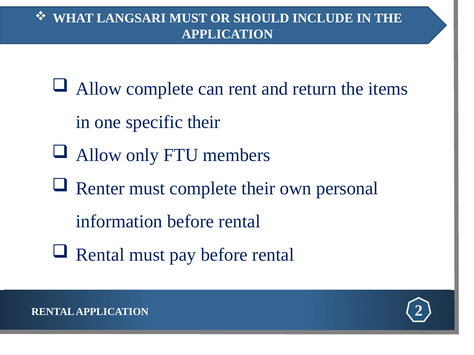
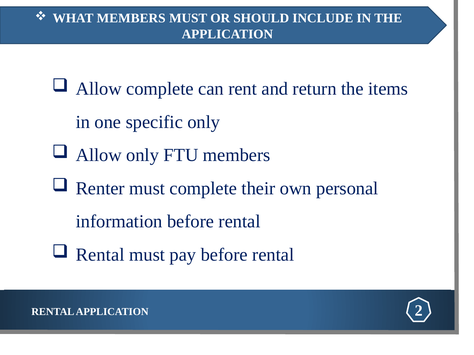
WHAT LANGSARI: LANGSARI -> MEMBERS
specific their: their -> only
